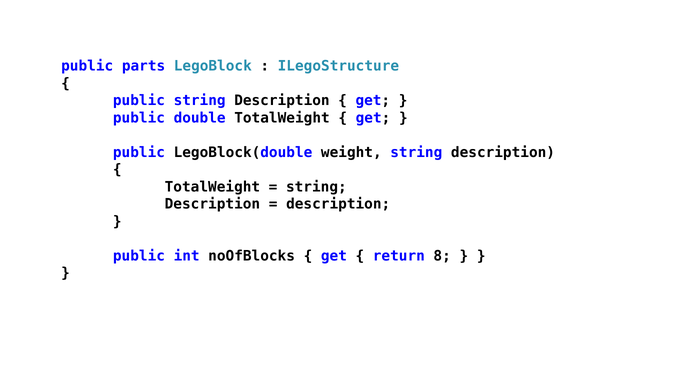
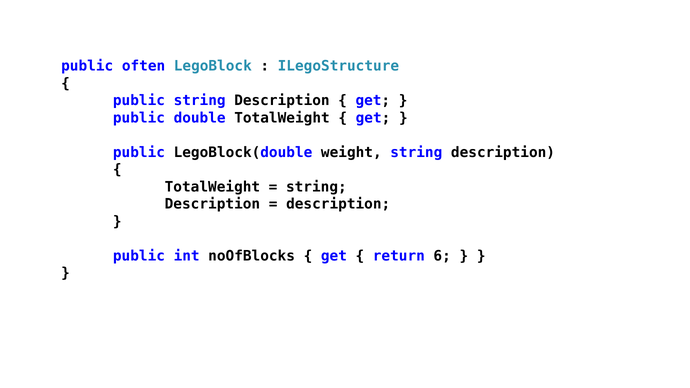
parts: parts -> often
8: 8 -> 6
